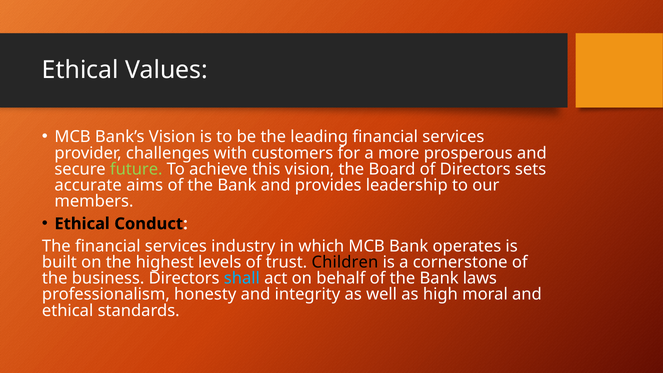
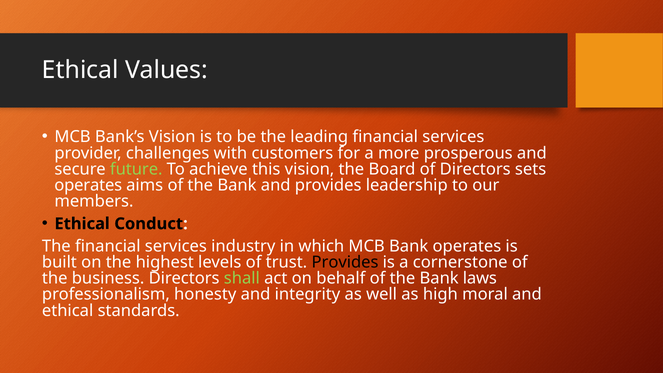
accurate at (88, 185): accurate -> operates
trust Children: Children -> Provides
shall colour: light blue -> light green
